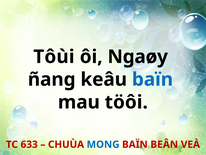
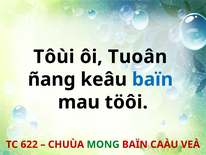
Ngaøy: Ngaøy -> Tuoân
633: 633 -> 622
MONG colour: blue -> green
BEÂN: BEÂN -> CAÀU
